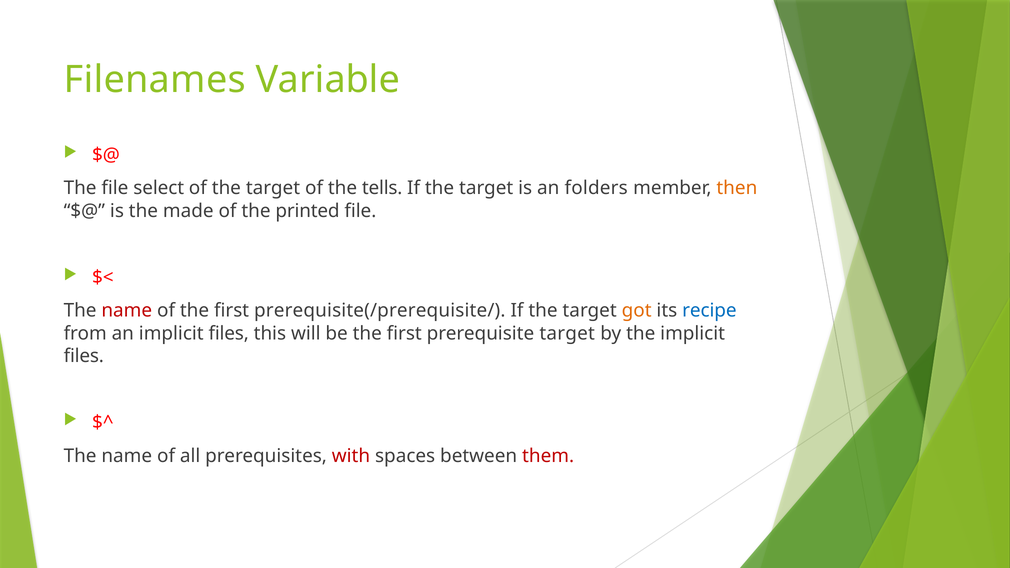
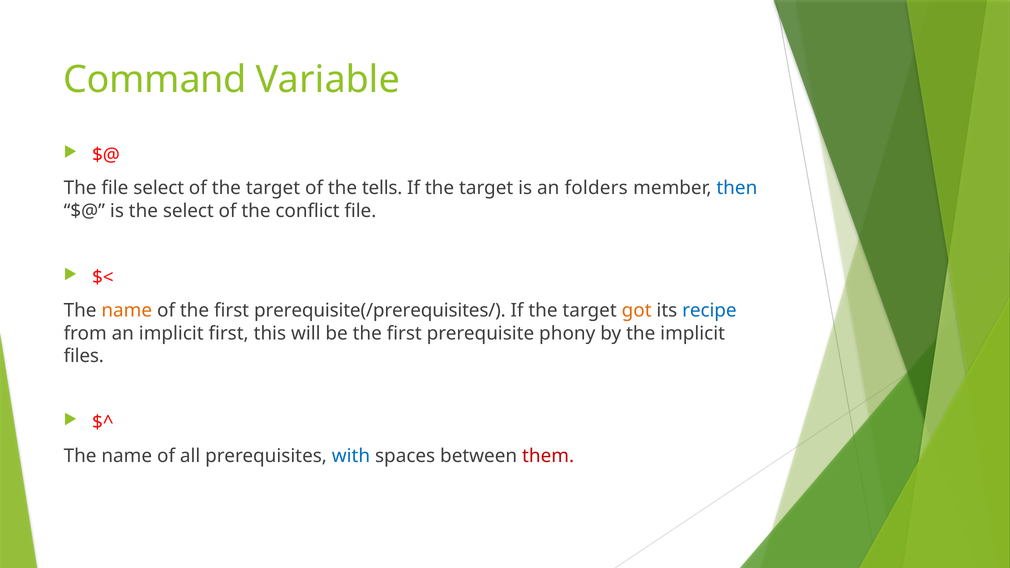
Filenames: Filenames -> Command
then colour: orange -> blue
the made: made -> select
printed: printed -> conflict
name at (127, 311) colour: red -> orange
prerequisite(/prerequisite/: prerequisite(/prerequisite/ -> prerequisite(/prerequisites/
an implicit files: files -> first
prerequisite target: target -> phony
with colour: red -> blue
